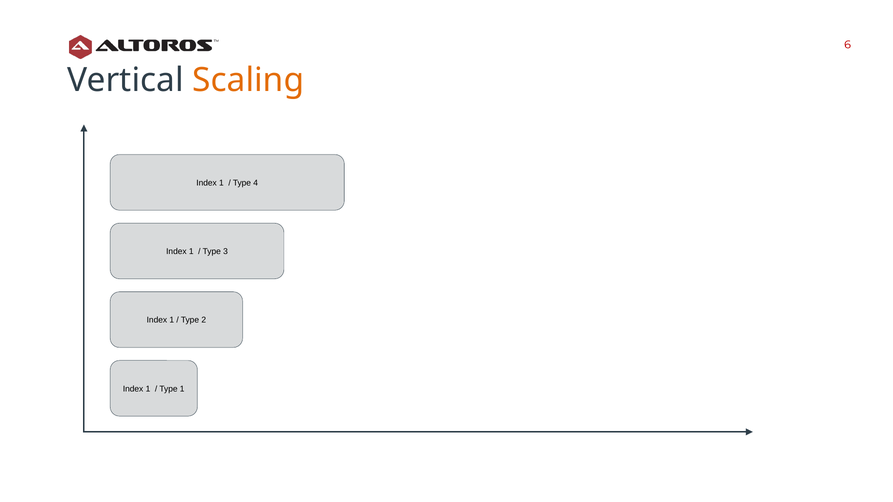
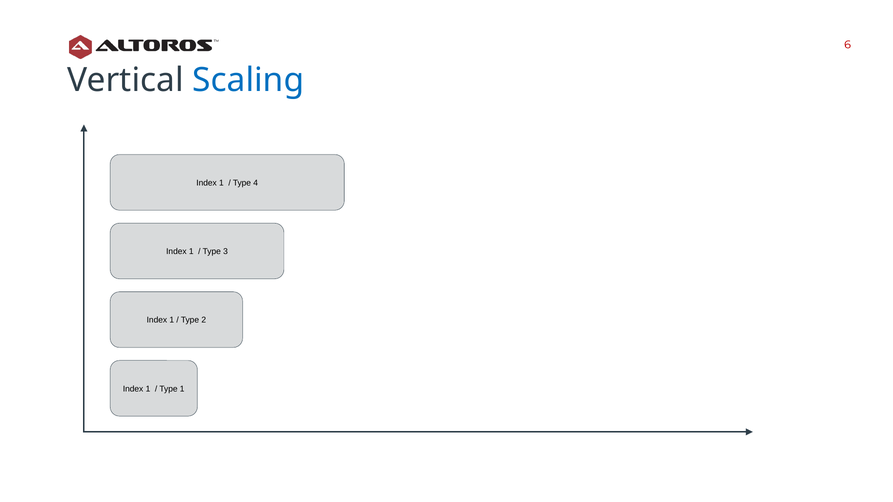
Scaling colour: orange -> blue
